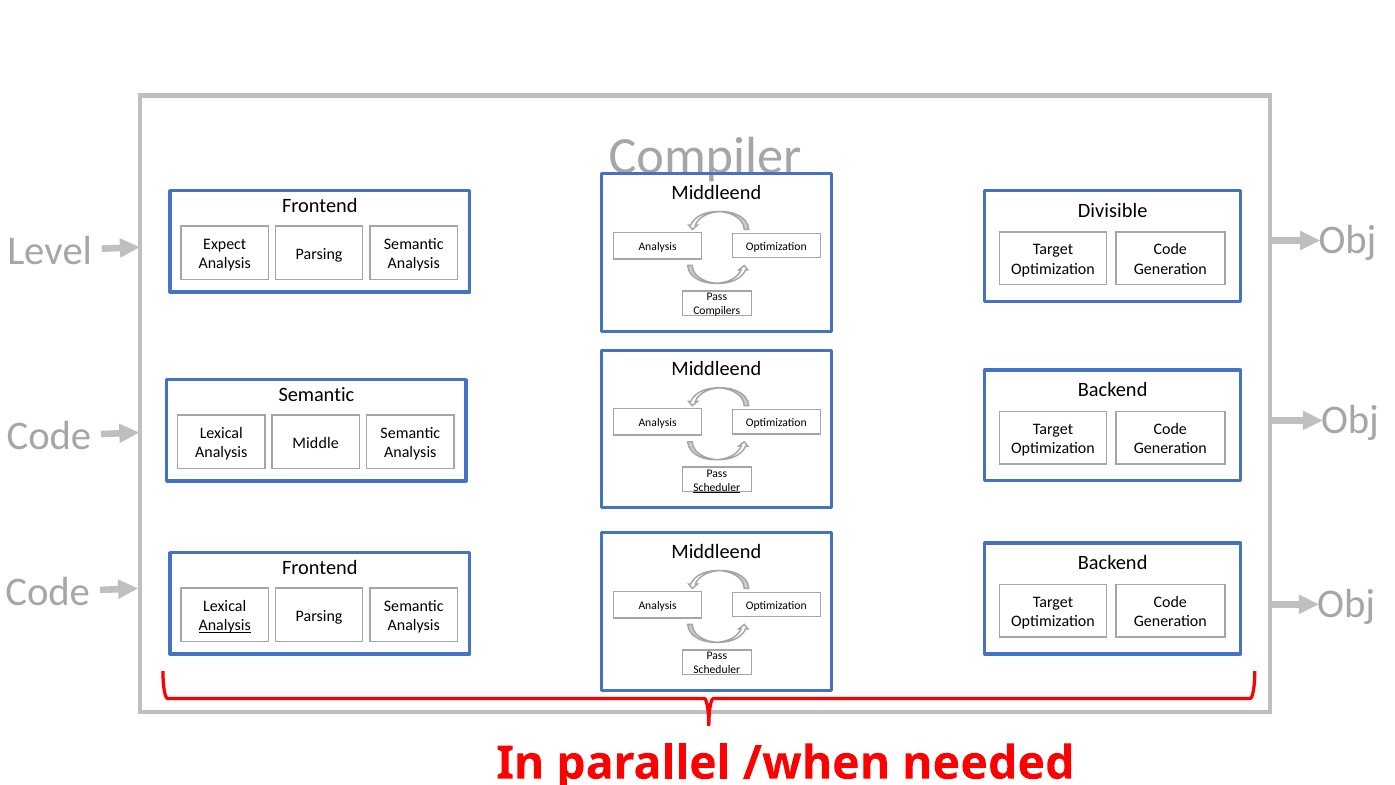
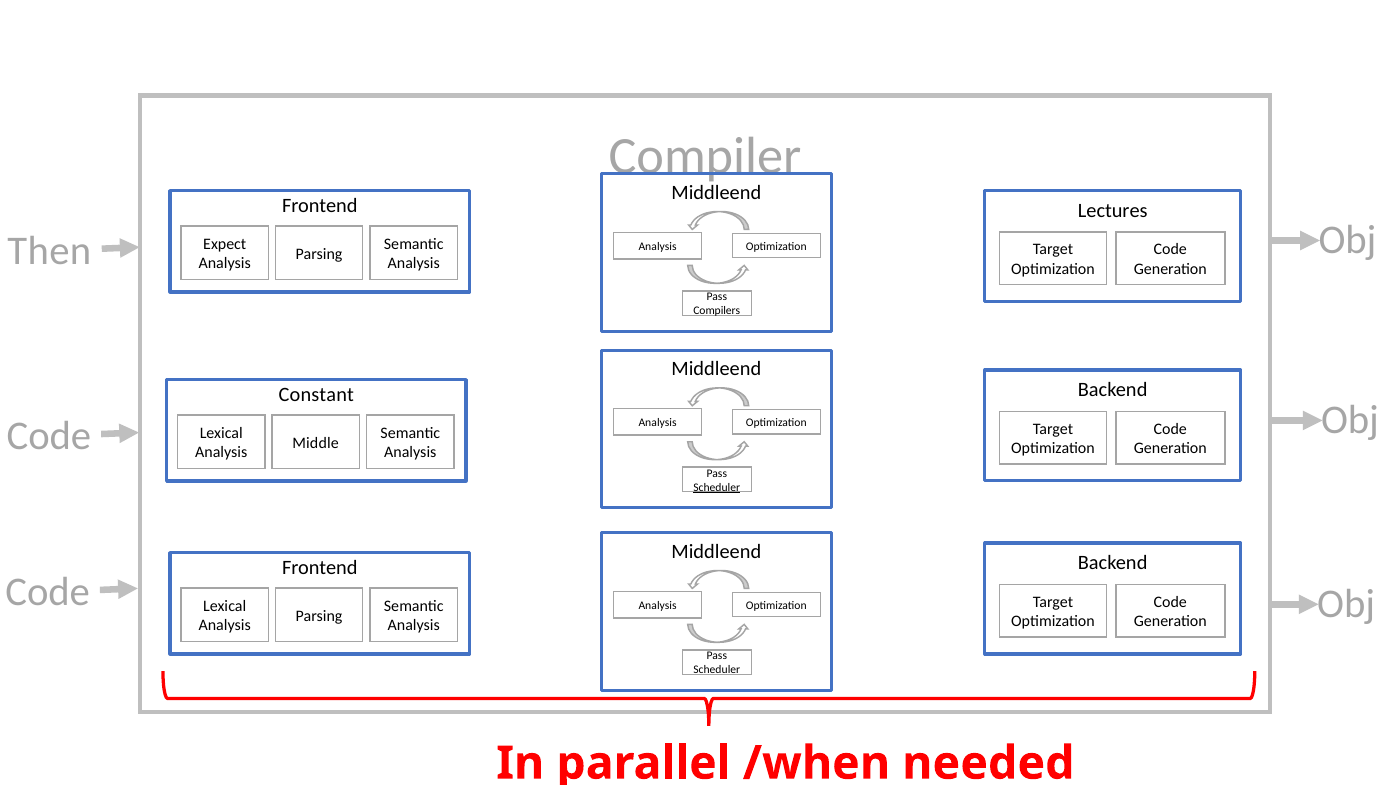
Divisible: Divisible -> Lectures
Level: Level -> Then
Semantic at (316, 395): Semantic -> Constant
Analysis at (225, 625) underline: present -> none
